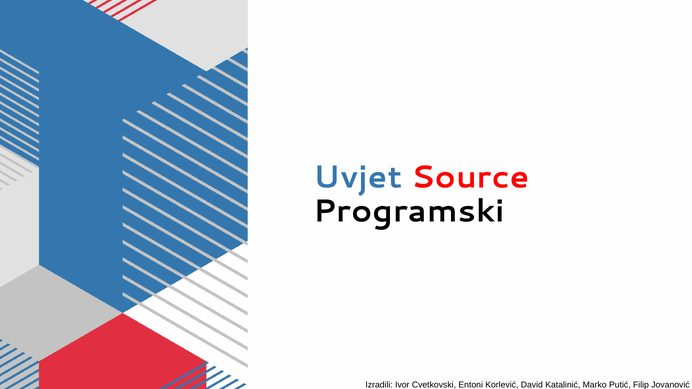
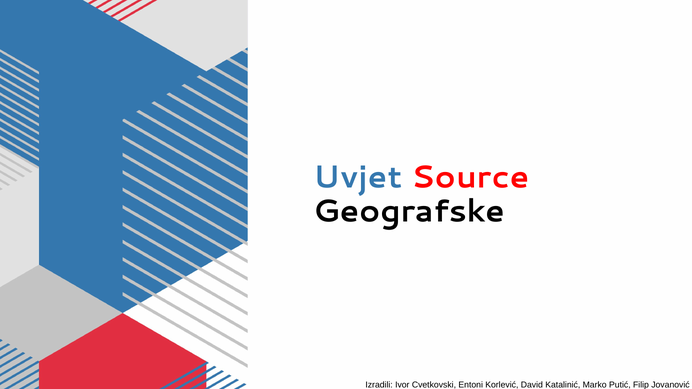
Programski: Programski -> Geografske
